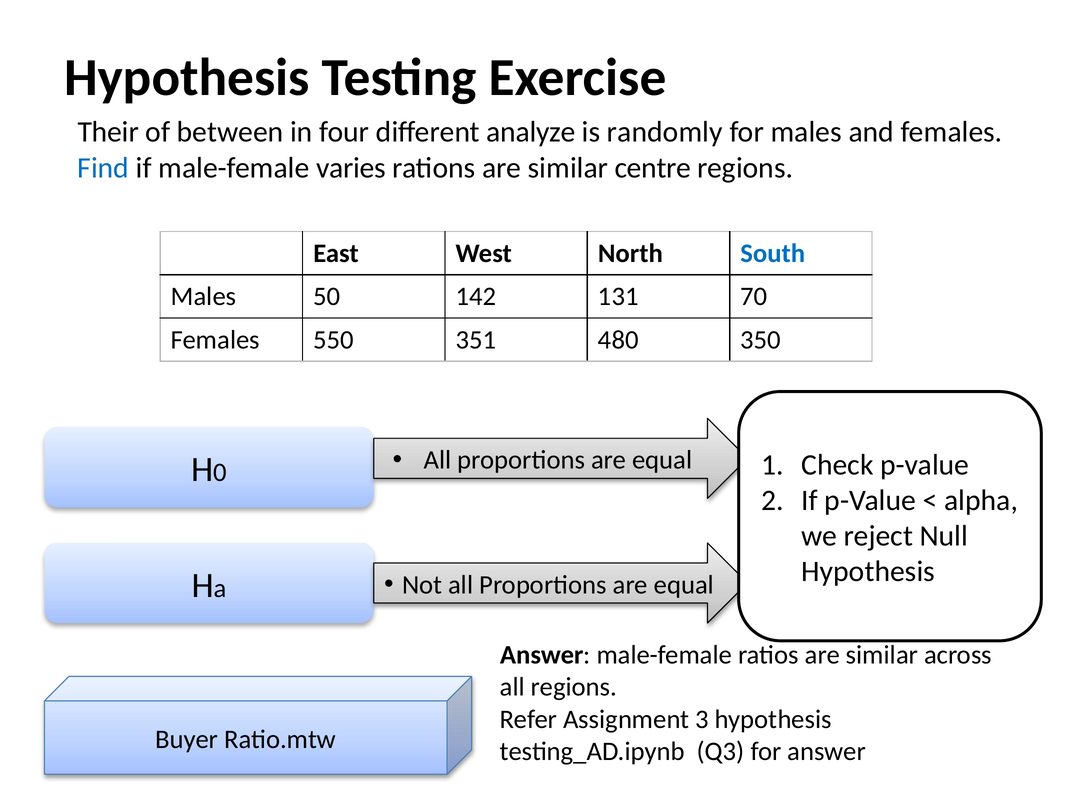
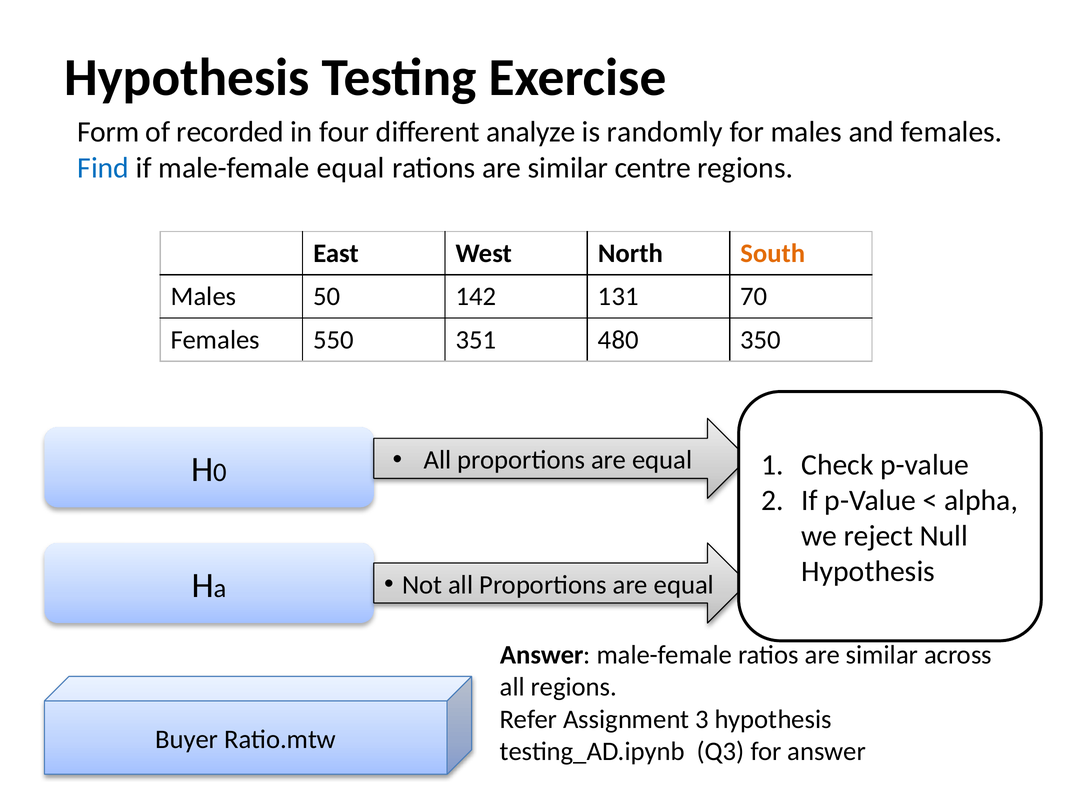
Their: Their -> Form
between: between -> recorded
male-female varies: varies -> equal
South colour: blue -> orange
